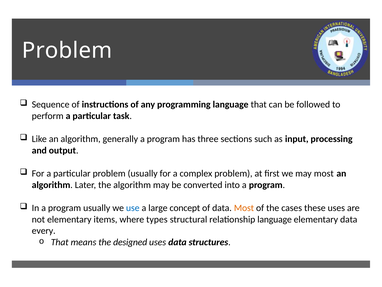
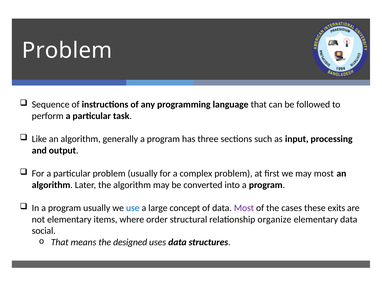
Most at (244, 208) colour: orange -> purple
these uses: uses -> exits
types: types -> order
relationship language: language -> organize
every: every -> social
